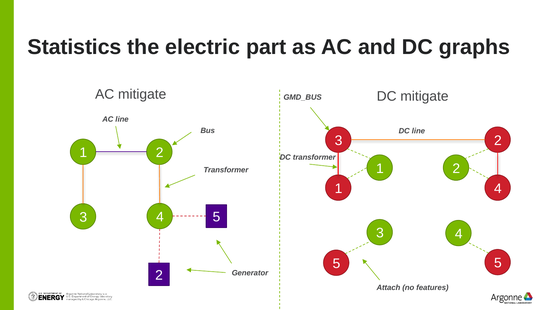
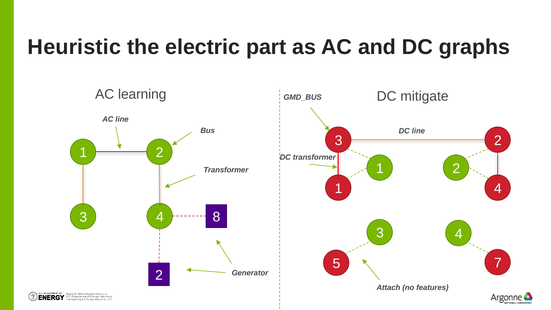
Statistics: Statistics -> Heuristic
AC mitigate: mitigate -> learning
3 5: 5 -> 8
5 5: 5 -> 7
